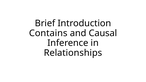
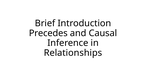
Contains: Contains -> Precedes
